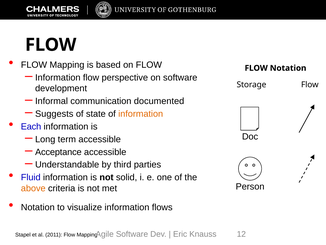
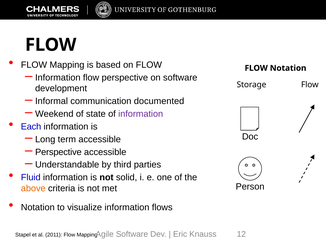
Suggests: Suggests -> Weekend
information at (141, 114) colour: orange -> purple
Acceptance at (58, 152): Acceptance -> Perspective
